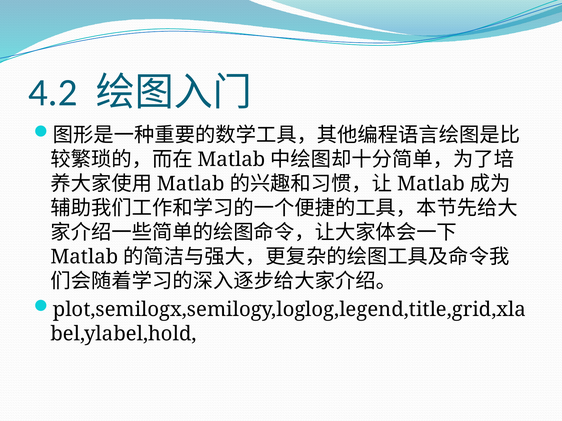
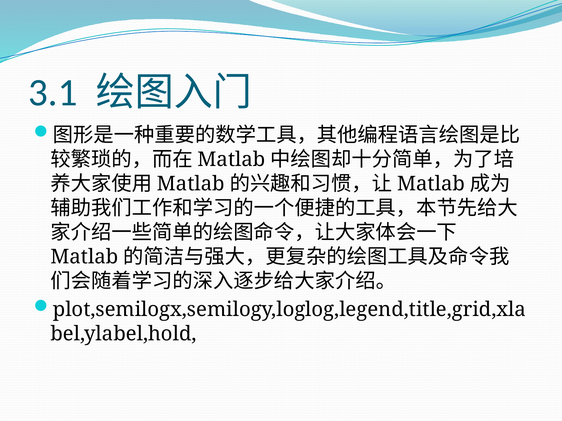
4.2: 4.2 -> 3.1
